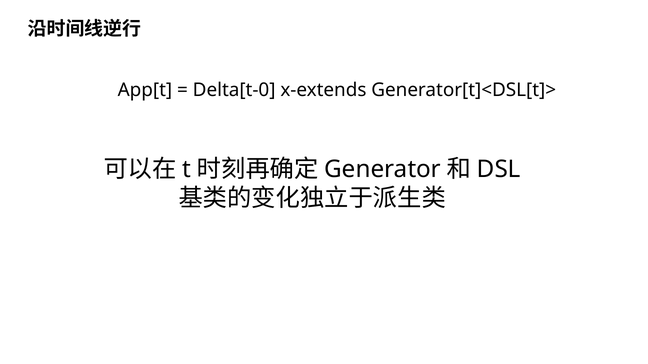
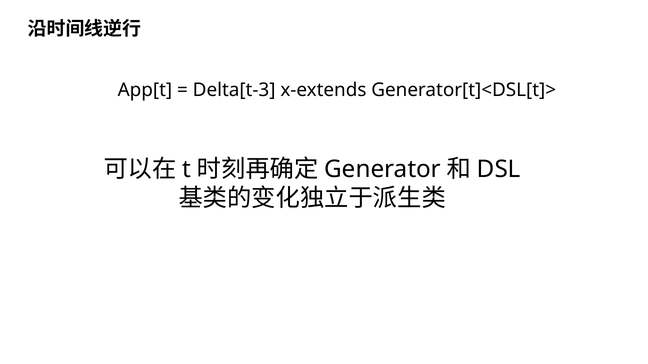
Delta[t-0: Delta[t-0 -> Delta[t-3
